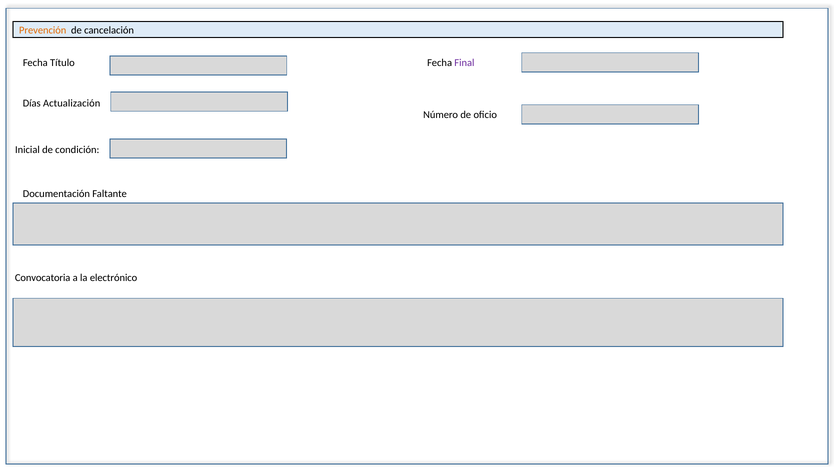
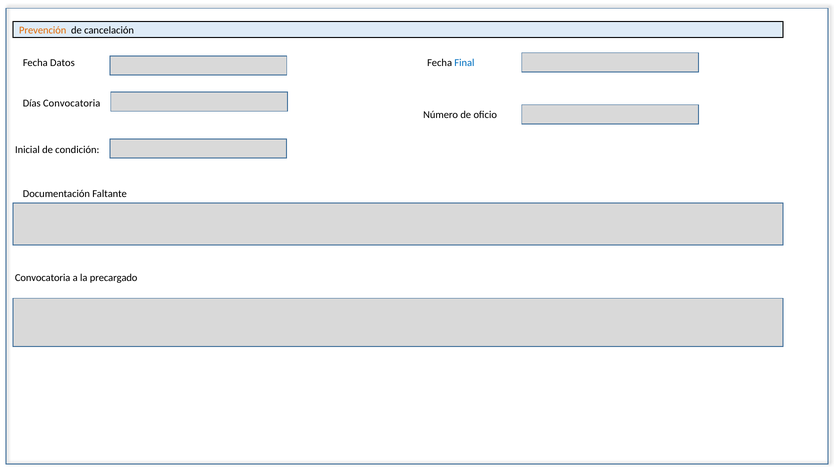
Título: Título -> Datos
Final colour: purple -> blue
Días Actualización: Actualización -> Convocatoria
electrónico: electrónico -> precargado
